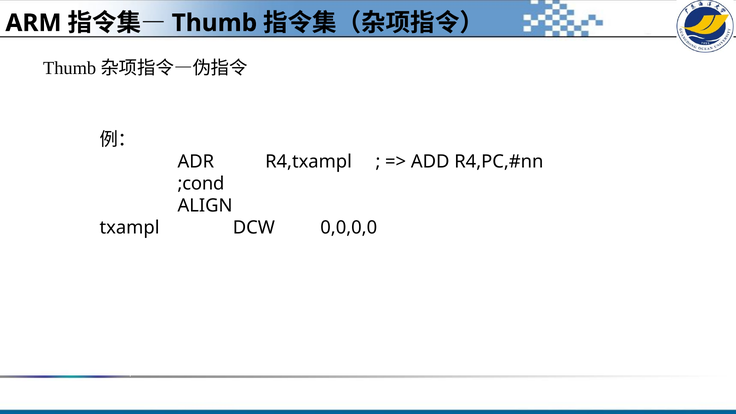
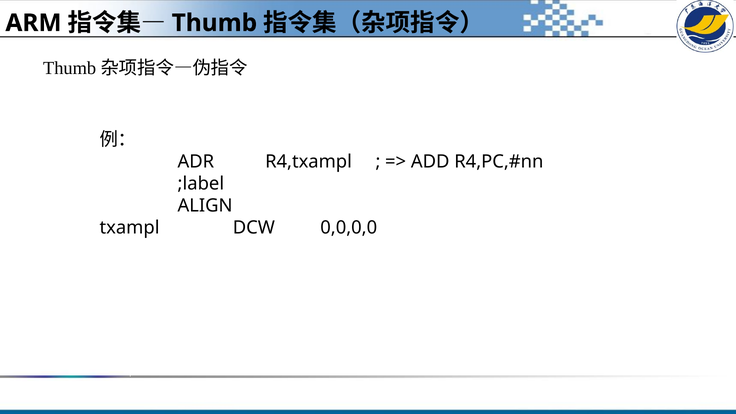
;cond: ;cond -> ;label
